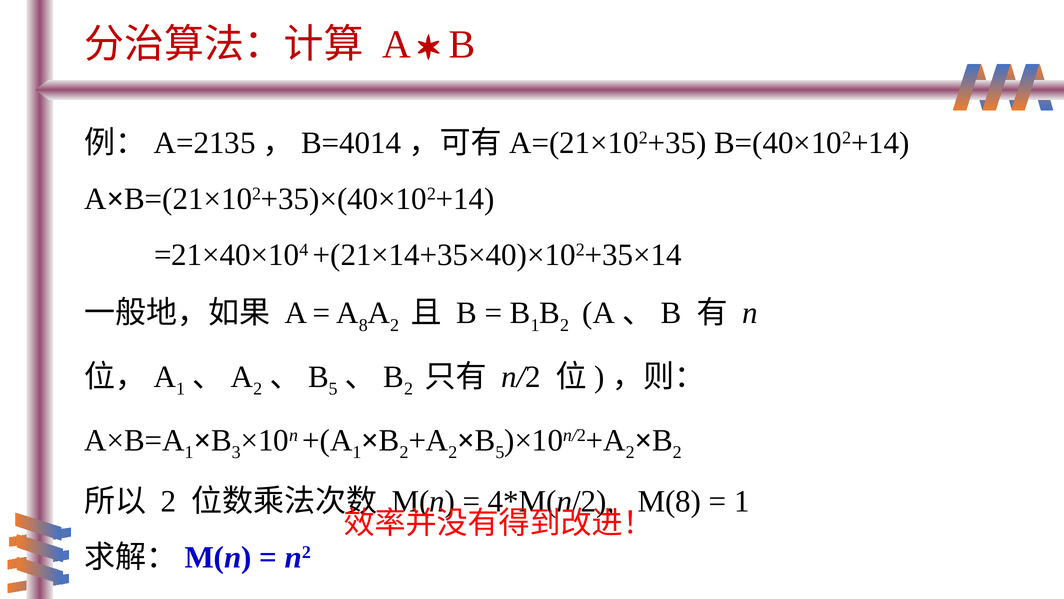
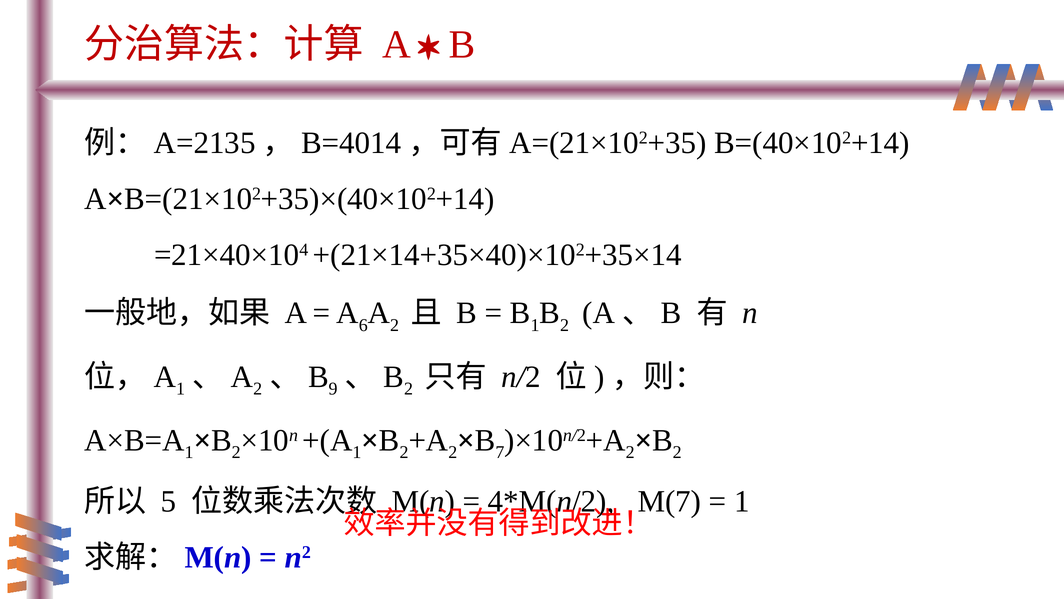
8: 8 -> 6
B 5: 5 -> 9
3 at (236, 452): 3 -> 2
5 at (500, 452): 5 -> 7
2 at (168, 501): 2 -> 5
M(8: M(8 -> M(7
